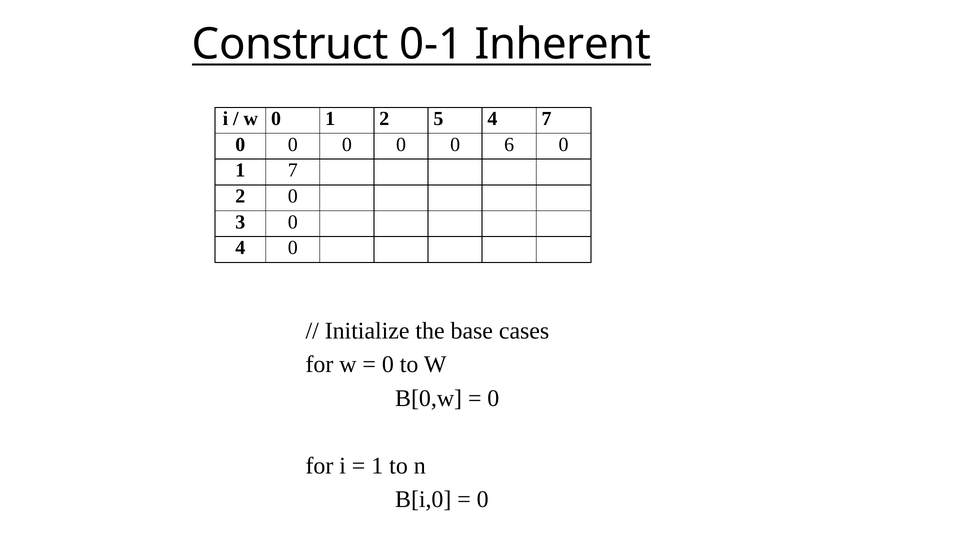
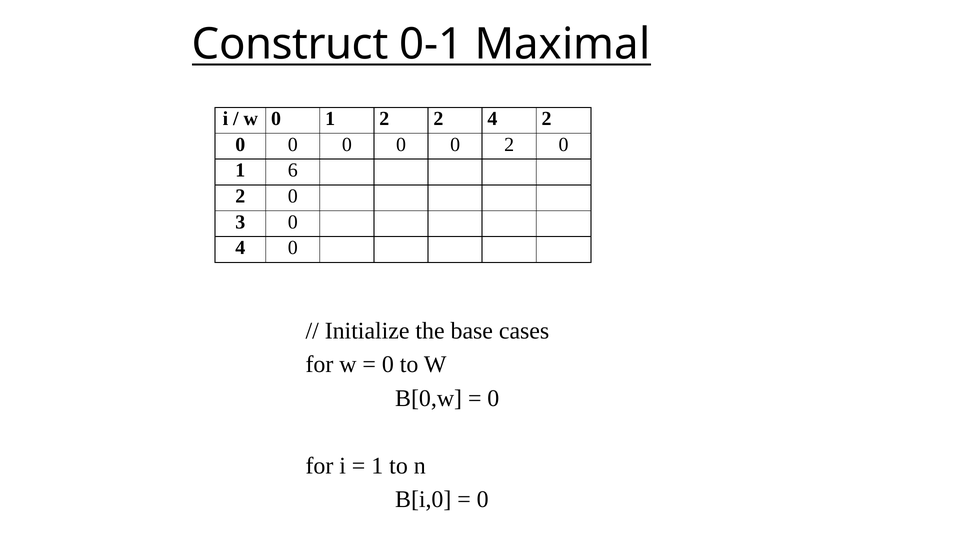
Inherent: Inherent -> Maximal
2 5: 5 -> 2
4 7: 7 -> 2
0 6: 6 -> 2
1 7: 7 -> 6
